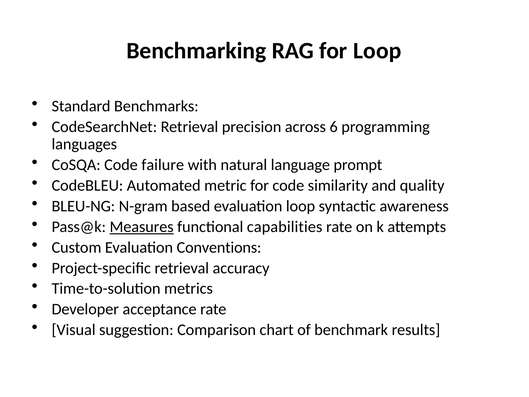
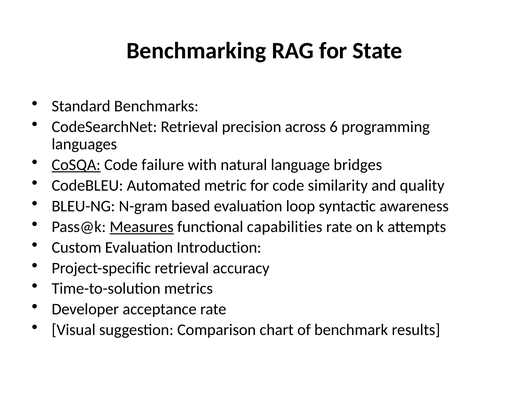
for Loop: Loop -> State
CoSQA underline: none -> present
prompt: prompt -> bridges
Conventions: Conventions -> Introduction
